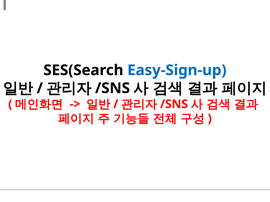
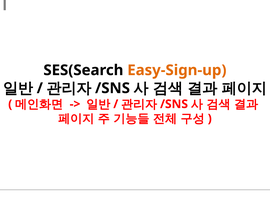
Easy-Sign-up colour: blue -> orange
